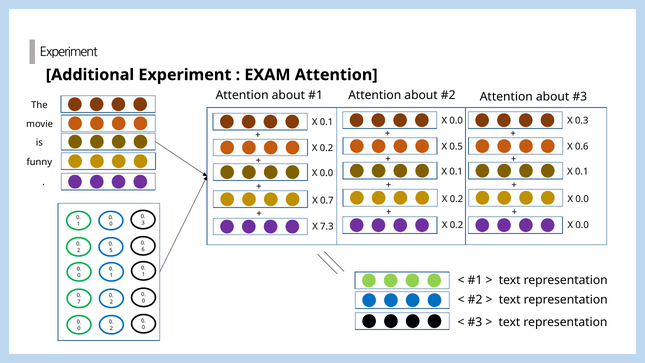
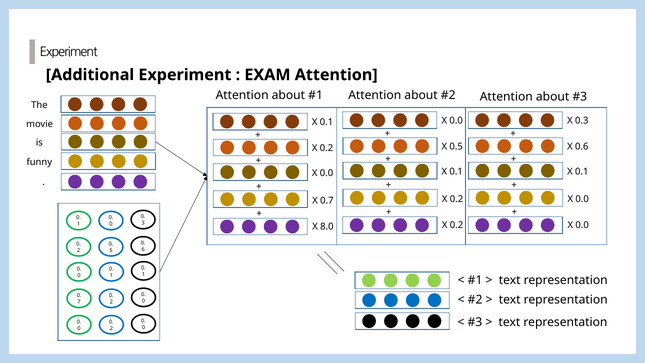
7.3: 7.3 -> 8.0
